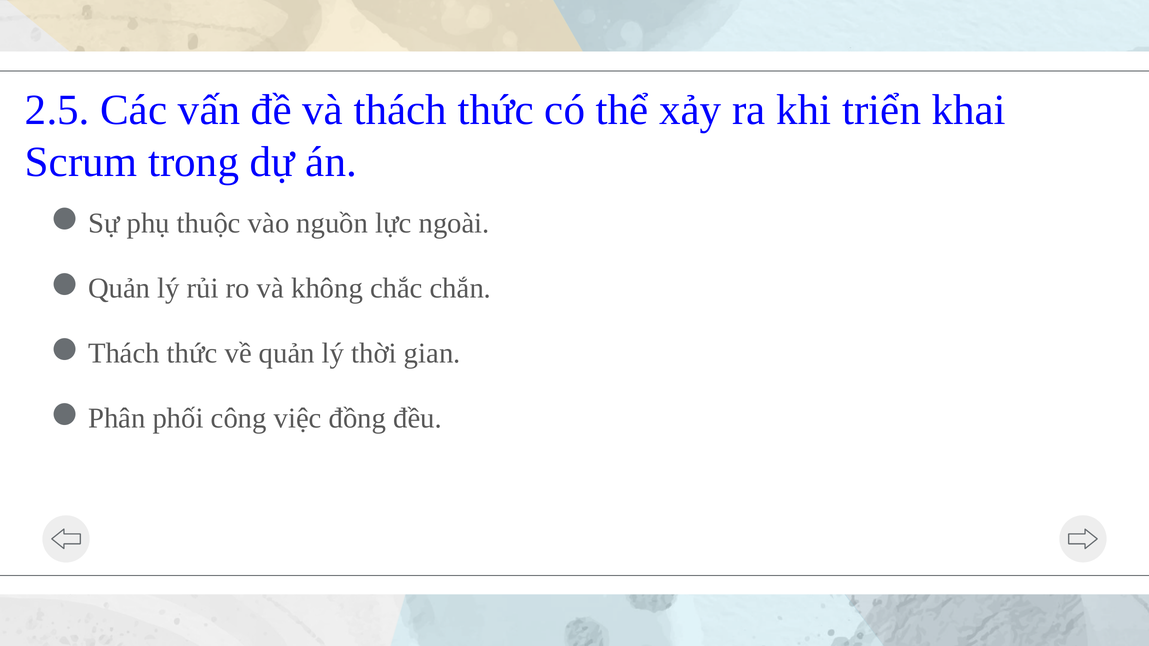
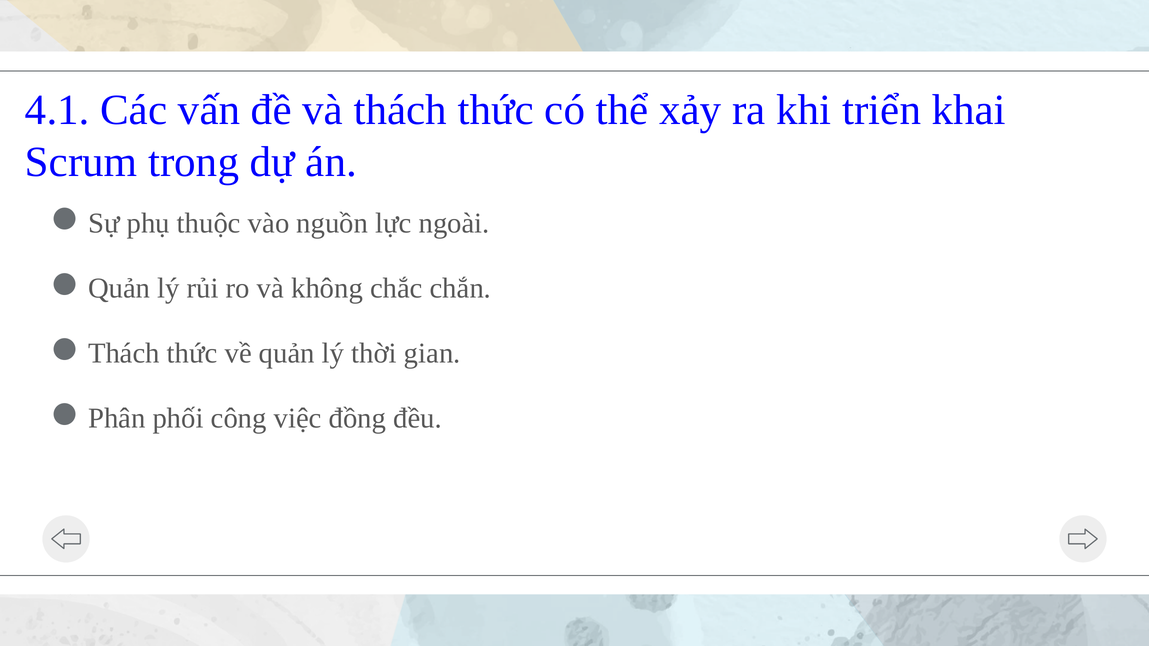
2.5: 2.5 -> 4.1
